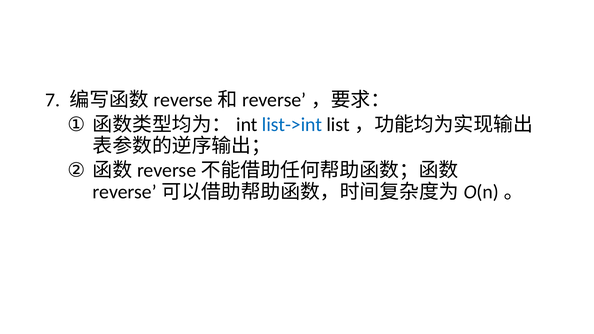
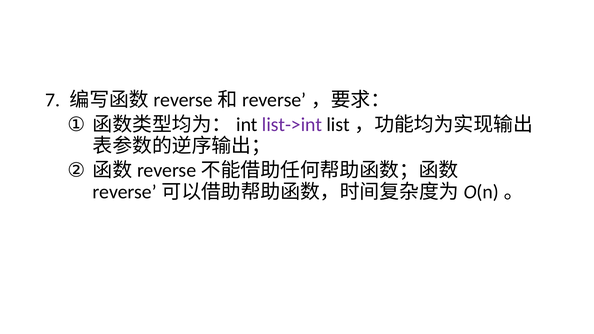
list->int colour: blue -> purple
